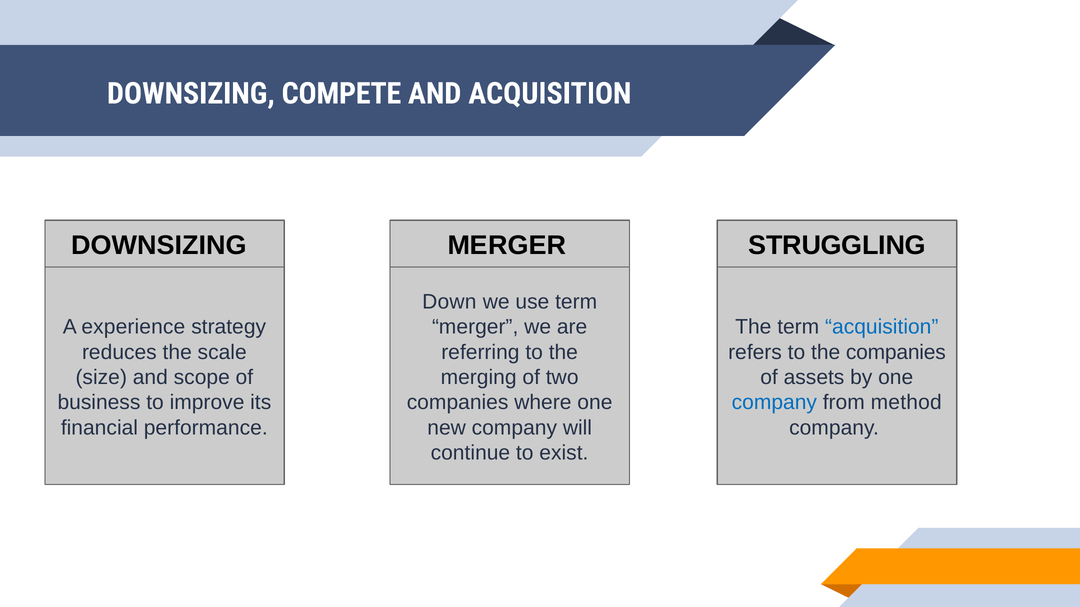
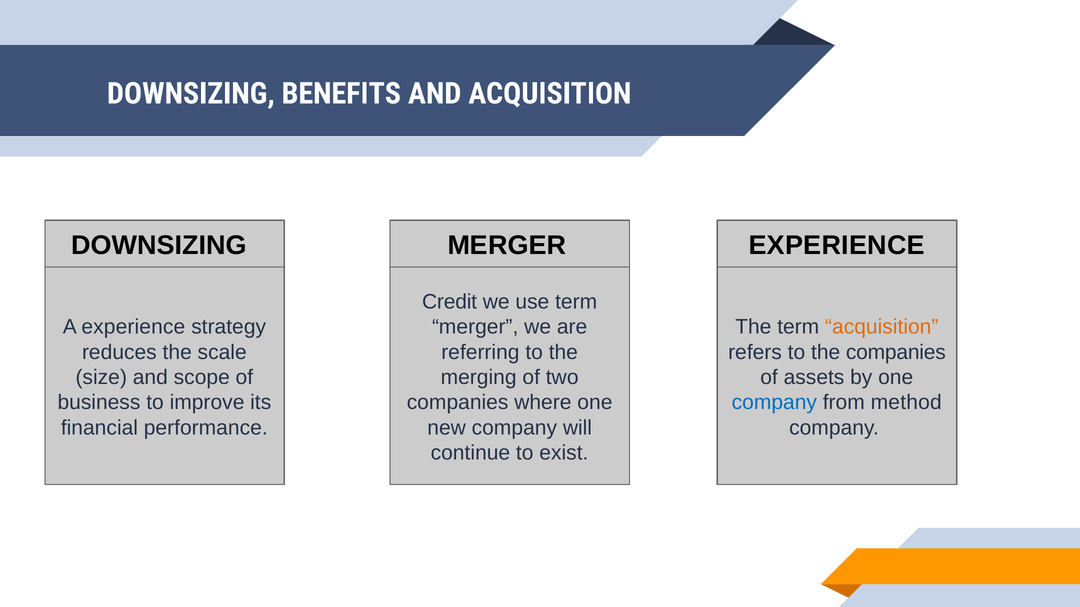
COMPETE: COMPETE -> BENEFITS
STRUGGLING at (837, 246): STRUGGLING -> EXPERIENCE
Down: Down -> Credit
acquisition at (882, 327) colour: blue -> orange
